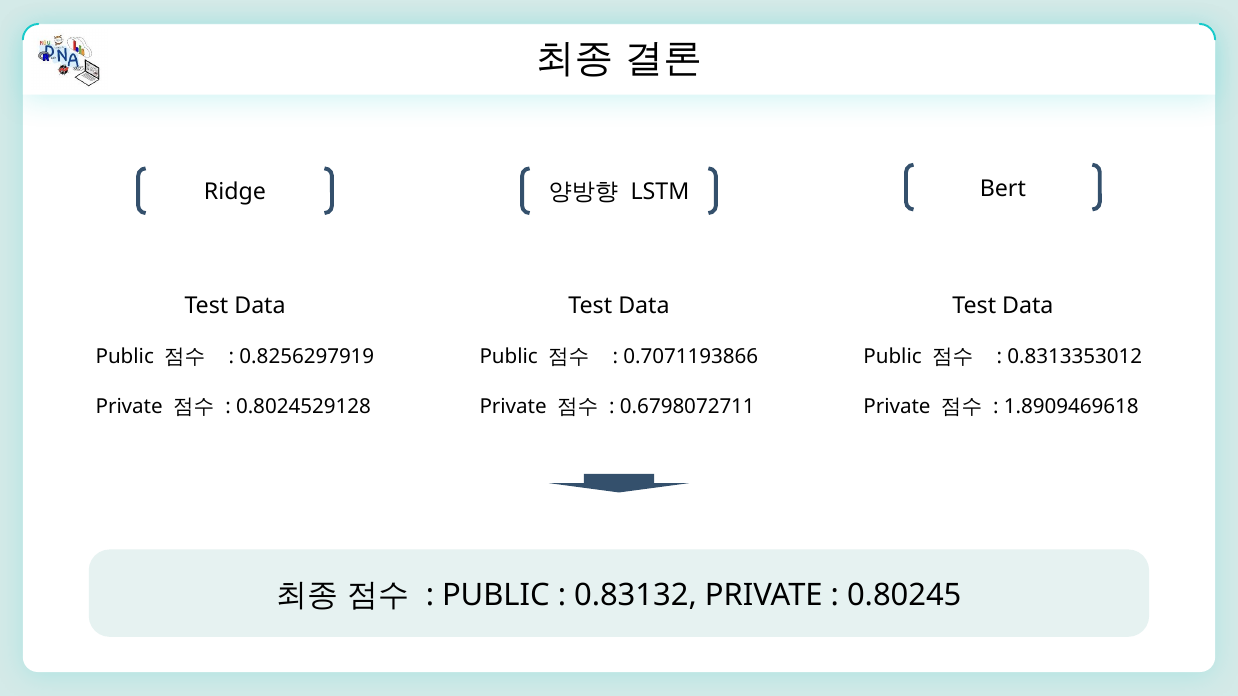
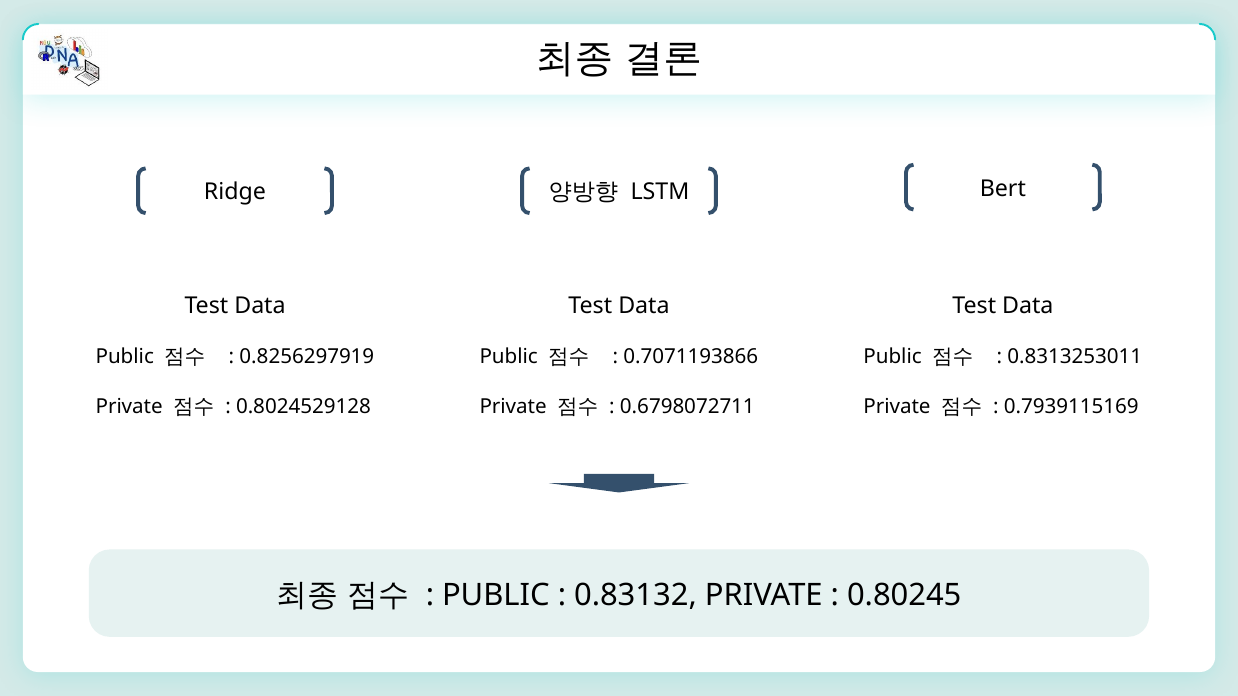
0.8313353012: 0.8313353012 -> 0.8313253011
1.8909469618: 1.8909469618 -> 0.7939115169
